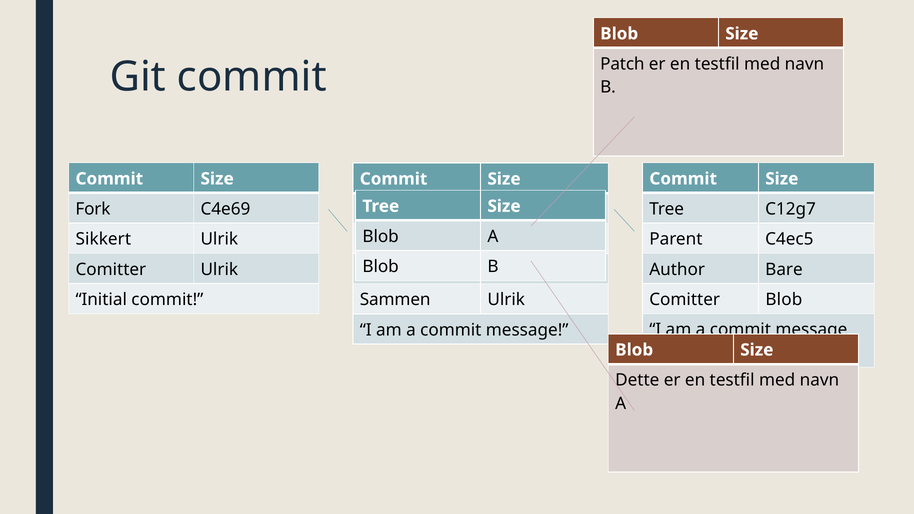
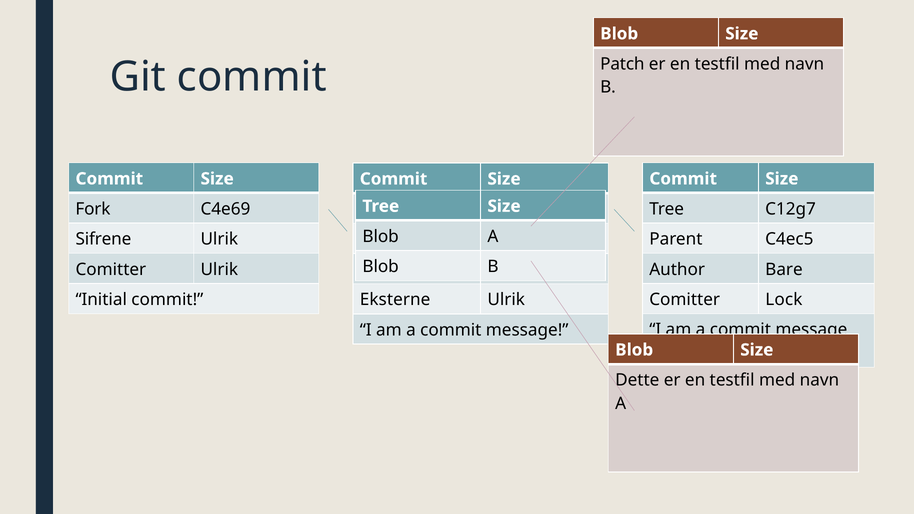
Sikkert: Sikkert -> Sifrene
Comitter Blob: Blob -> Lock
Sammen: Sammen -> Eksterne
